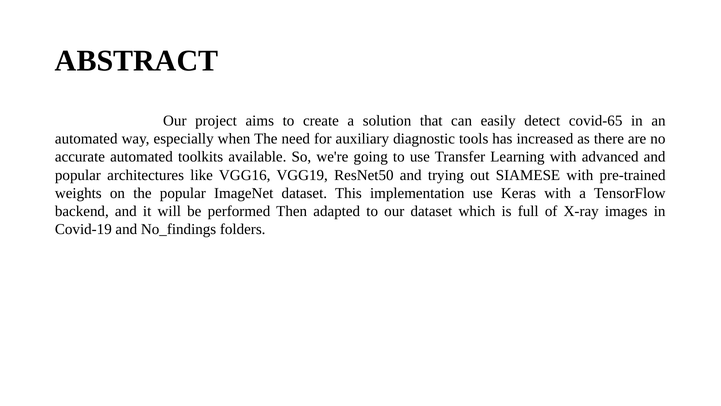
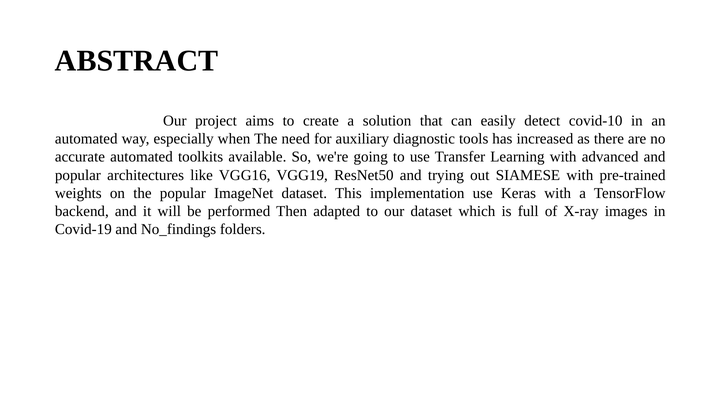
covid-65: covid-65 -> covid-10
